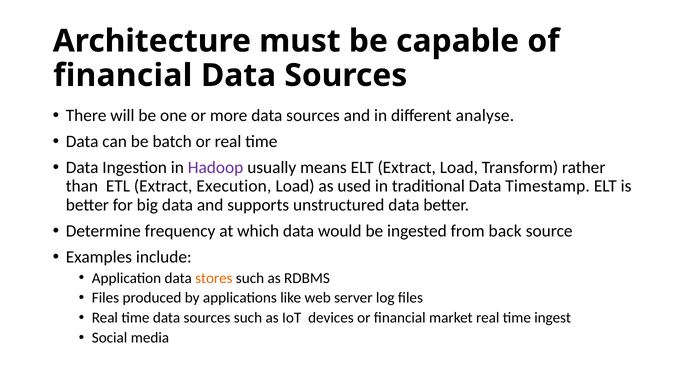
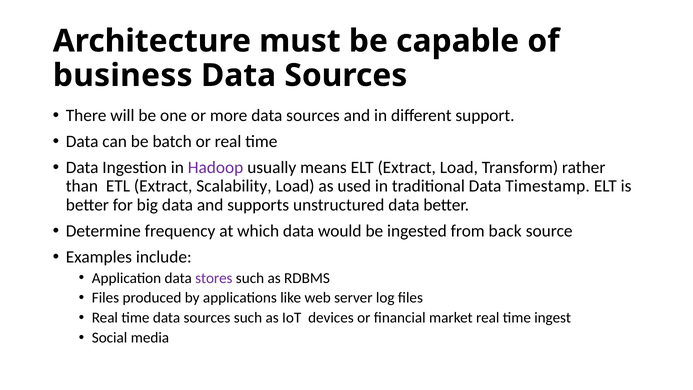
financial at (123, 75): financial -> business
analyse: analyse -> support
Execution: Execution -> Scalability
stores colour: orange -> purple
